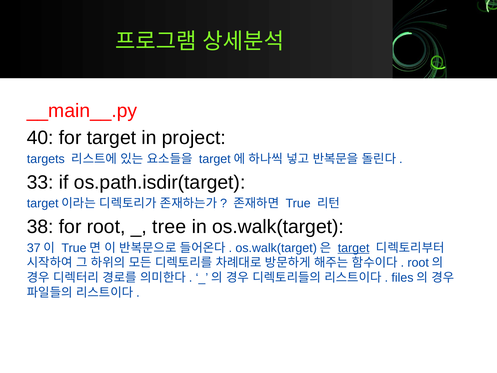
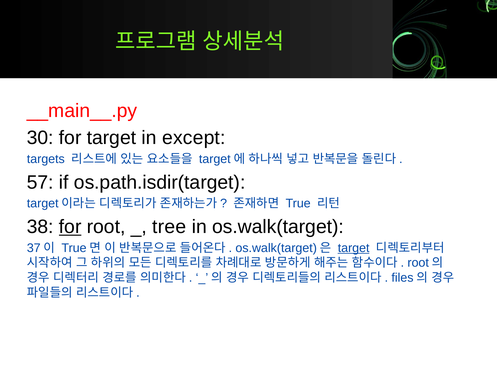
40: 40 -> 30
project: project -> except
33: 33 -> 57
for at (70, 227) underline: none -> present
